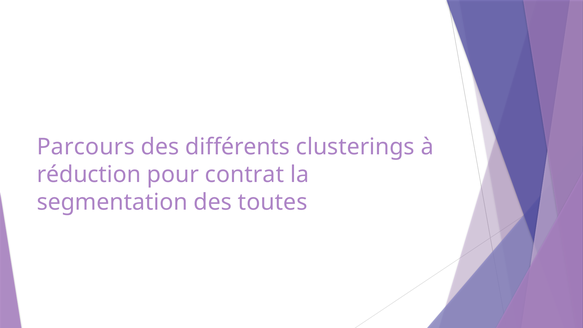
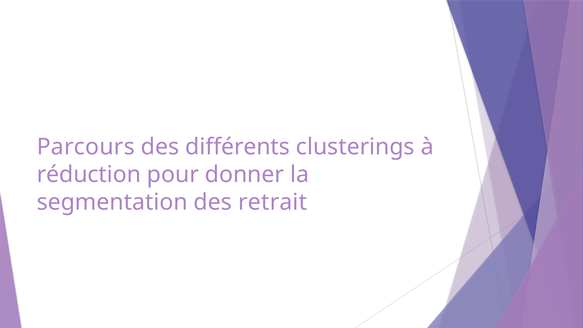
contrat: contrat -> donner
toutes: toutes -> retrait
